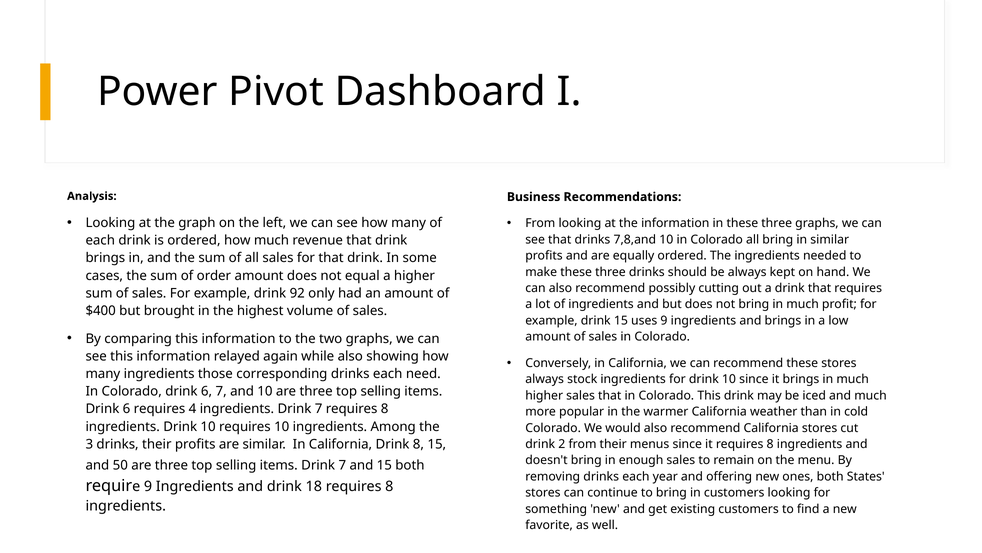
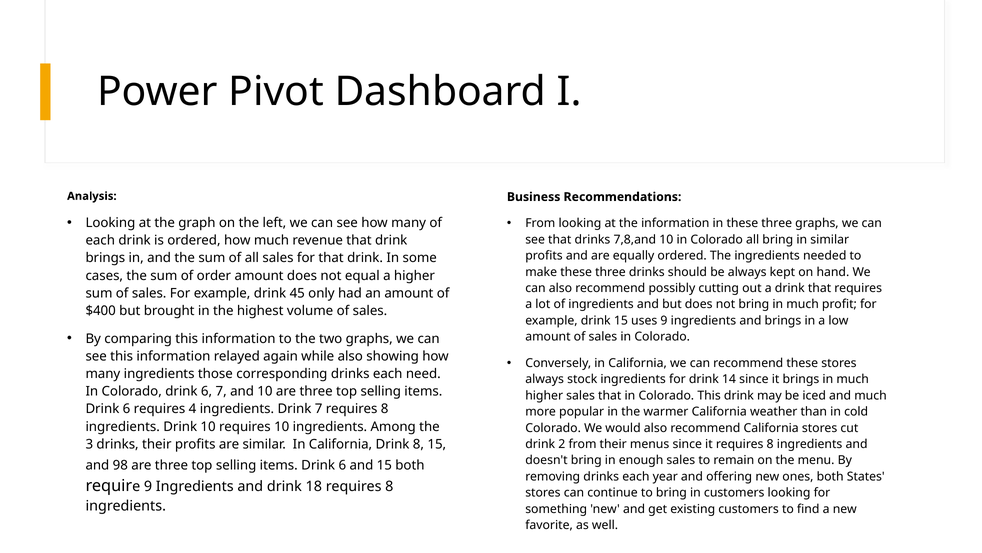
92: 92 -> 45
for drink 10: 10 -> 14
50: 50 -> 98
7 at (342, 465): 7 -> 6
